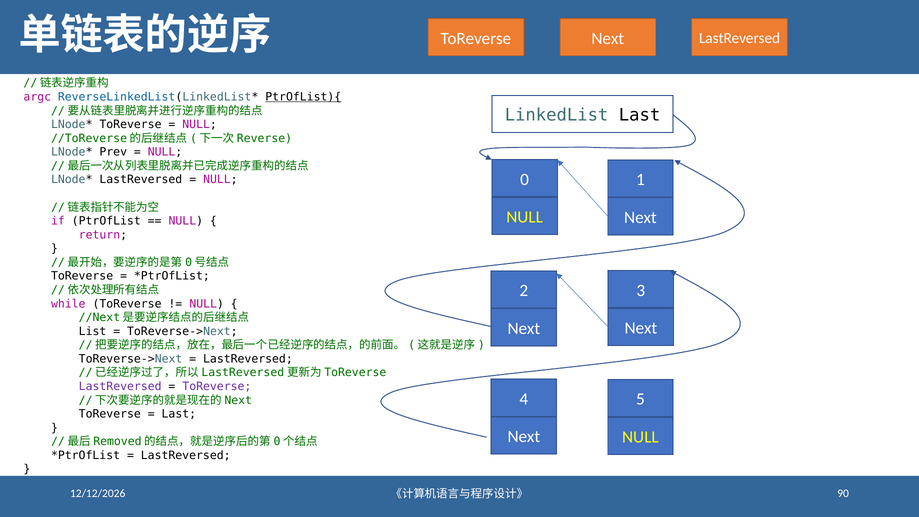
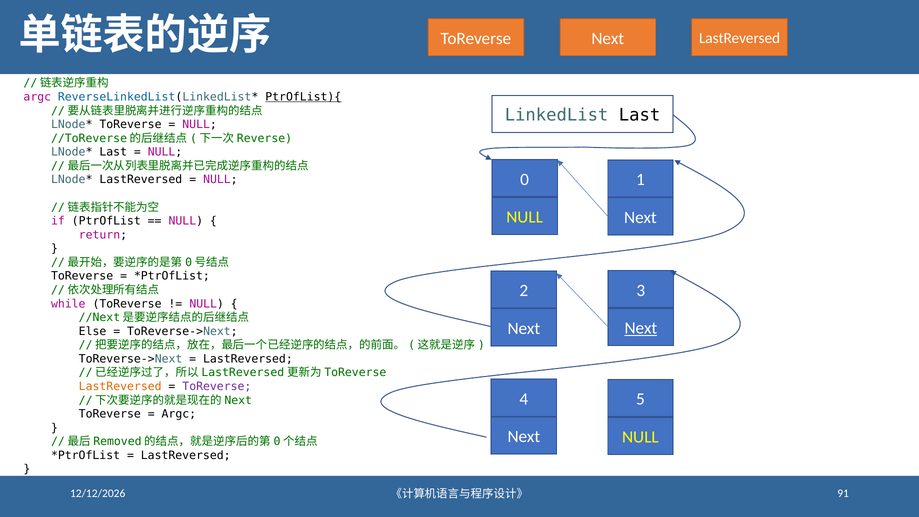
Prev at (113, 152): Prev -> Last
Next at (641, 328) underline: none -> present
List: List -> Else
LastReversed at (120, 386) colour: purple -> orange
Last at (179, 414): Last -> Argc
90: 90 -> 91
